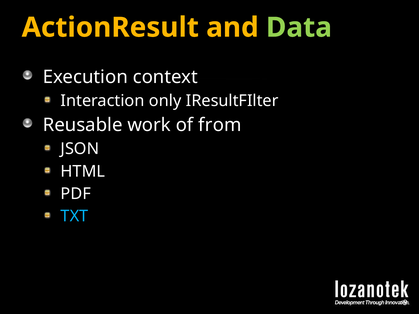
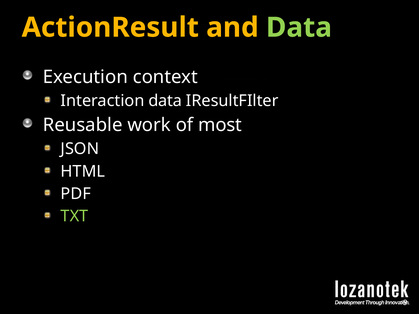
Interaction only: only -> data
from: from -> most
TXT colour: light blue -> light green
